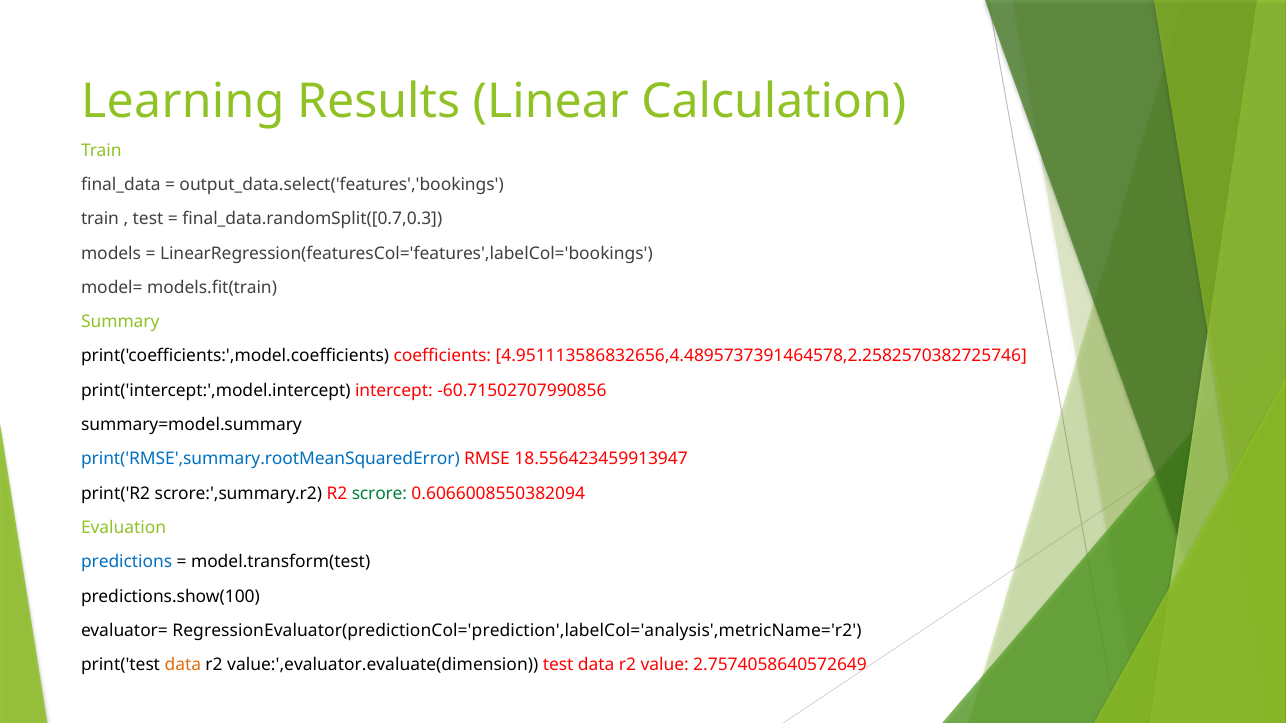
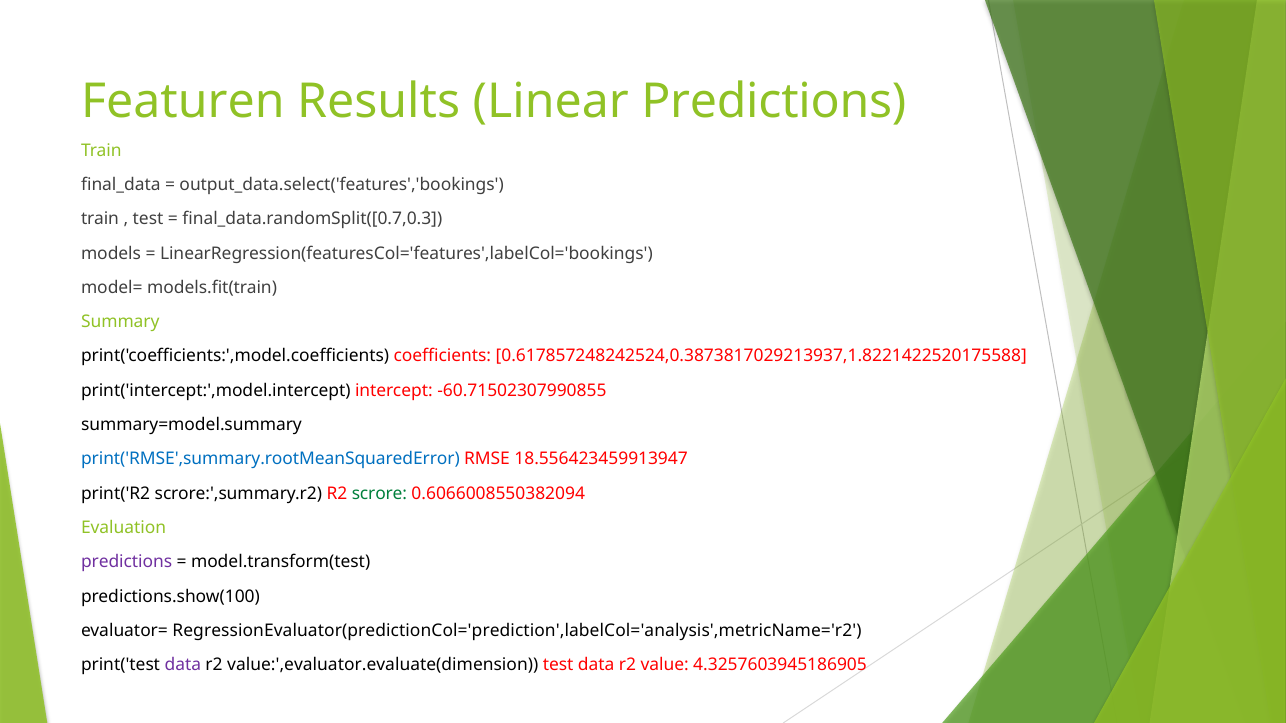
Learning: Learning -> Featuren
Linear Calculation: Calculation -> Predictions
4.951113586832656,4.4895737391464578,2.2582570382725746: 4.951113586832656,4.4895737391464578,2.2582570382725746 -> 0.617857248242524,0.3873817029213937,1.8221422520175588
-60.71502707990856: -60.71502707990856 -> -60.71502307990855
predictions at (127, 562) colour: blue -> purple
data at (183, 665) colour: orange -> purple
2.7574058640572649: 2.7574058640572649 -> 4.3257603945186905
